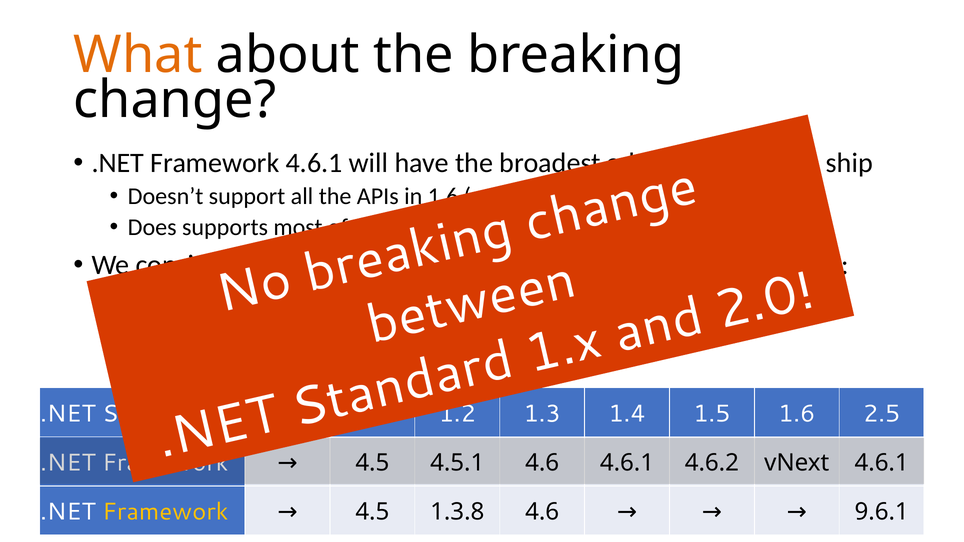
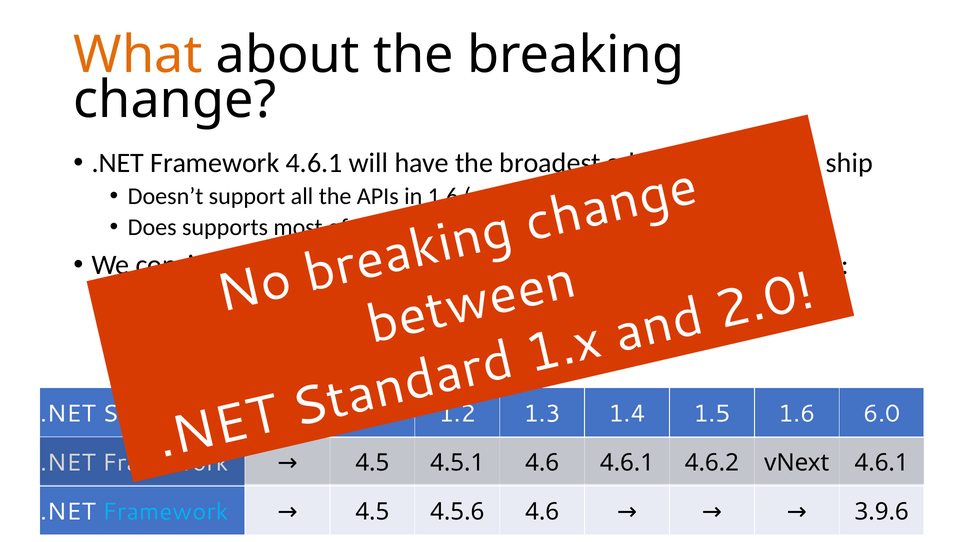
2.5: 2.5 -> 6.0
Framework at (165, 512) colour: yellow -> light blue
1.3.8: 1.3.8 -> 4.5.6
9.6.1: 9.6.1 -> 3.9.6
